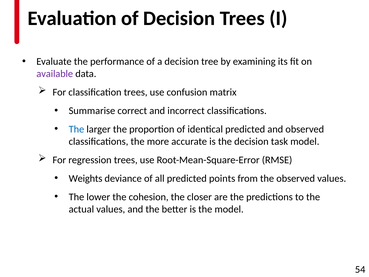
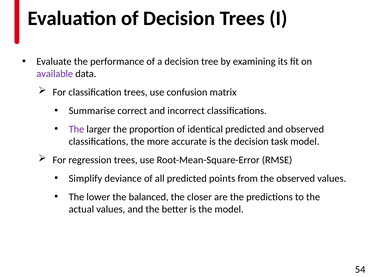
The at (76, 129) colour: blue -> purple
Weights: Weights -> Simplify
cohesion: cohesion -> balanced
